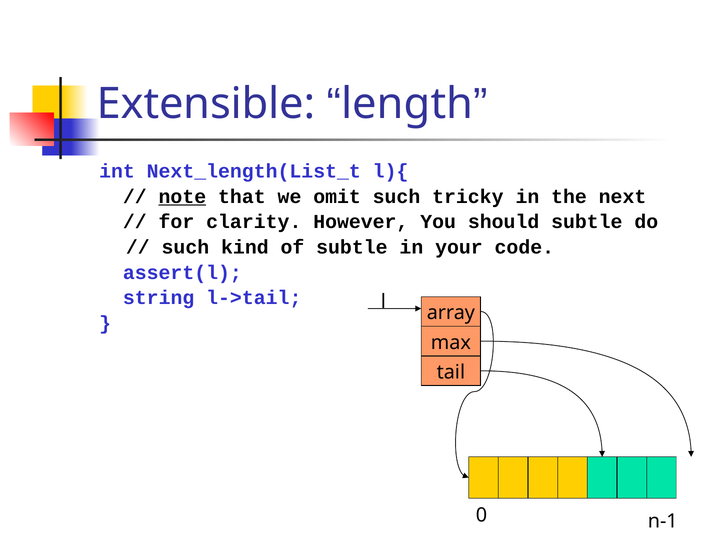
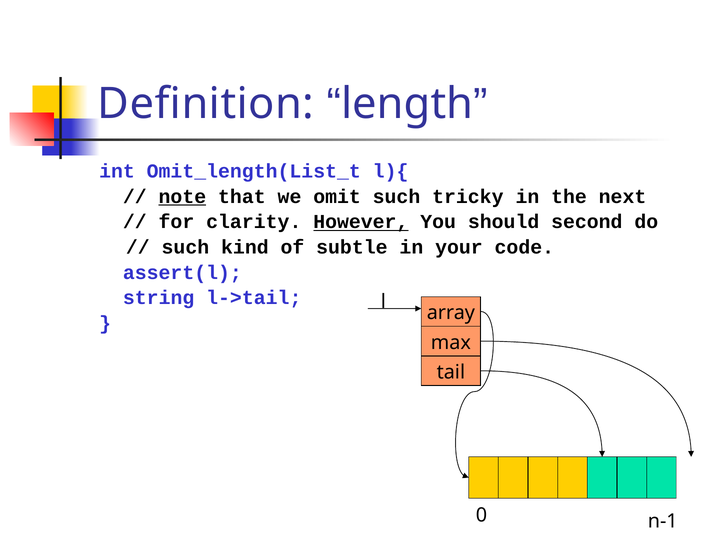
Extensible: Extensible -> Definition
Next_length(List_t: Next_length(List_t -> Omit_length(List_t
However underline: none -> present
should subtle: subtle -> second
